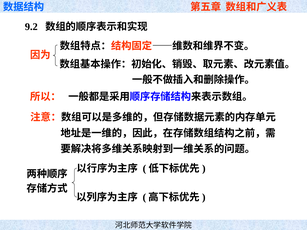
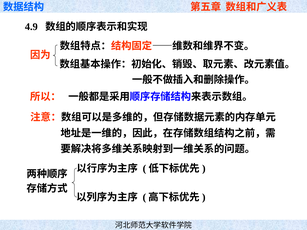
9.2: 9.2 -> 4.9
